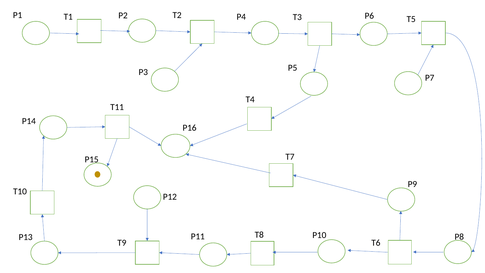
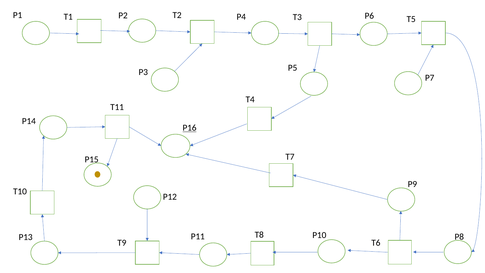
P16 underline: none -> present
